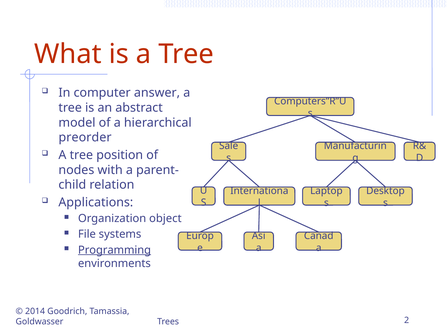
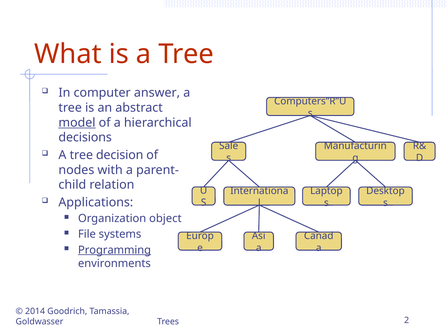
model underline: none -> present
preorder: preorder -> decisions
position: position -> decision
